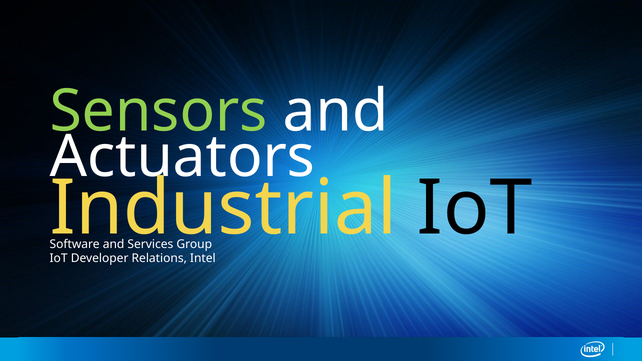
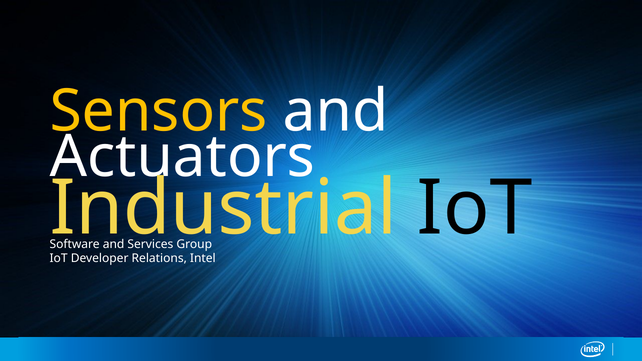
Sensors colour: light green -> yellow
